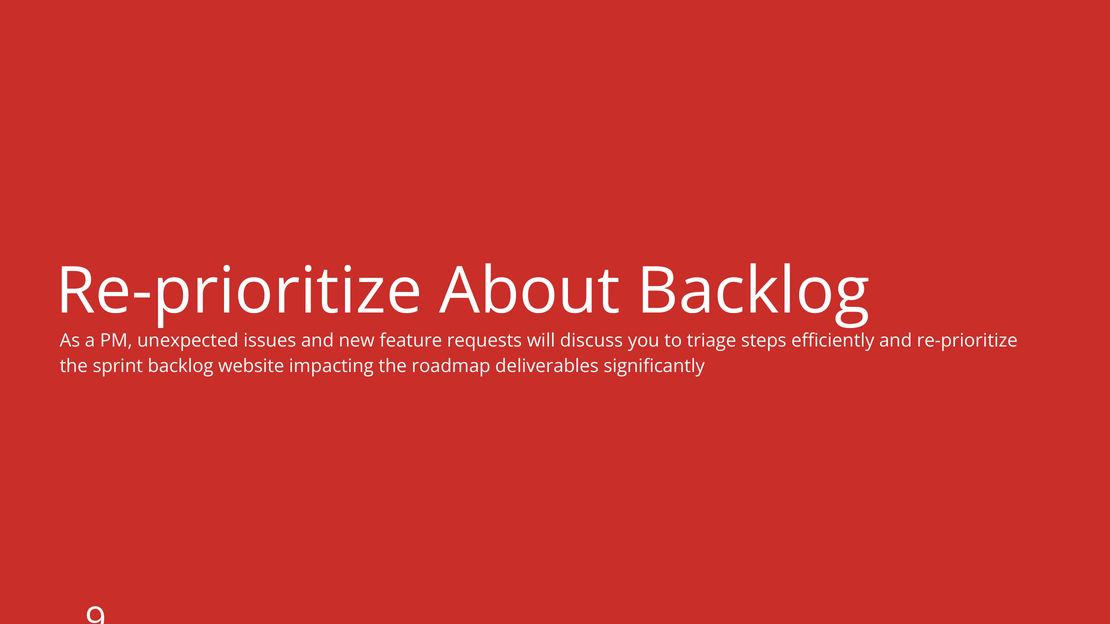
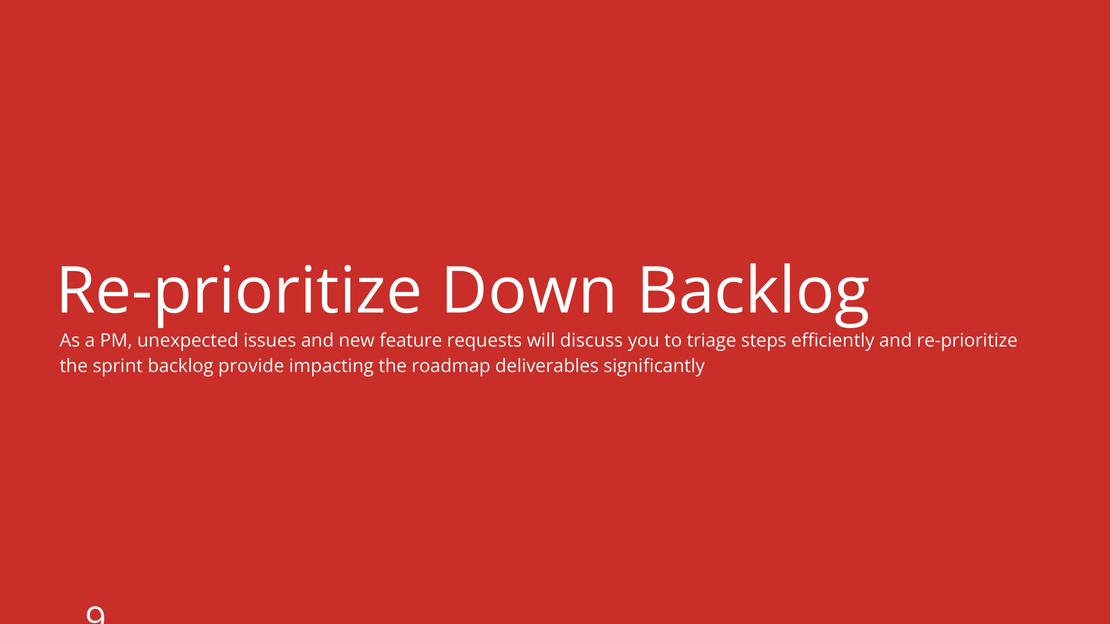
About: About -> Down
website: website -> provide
